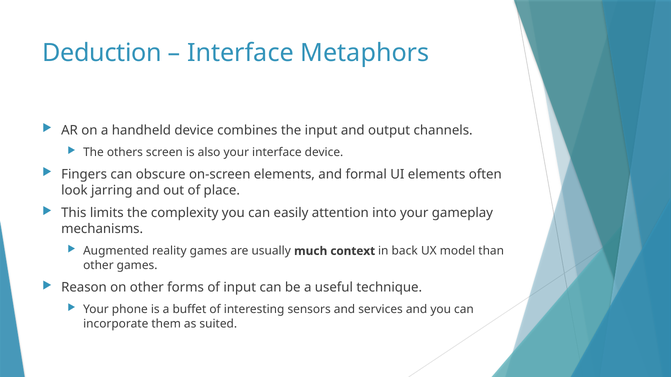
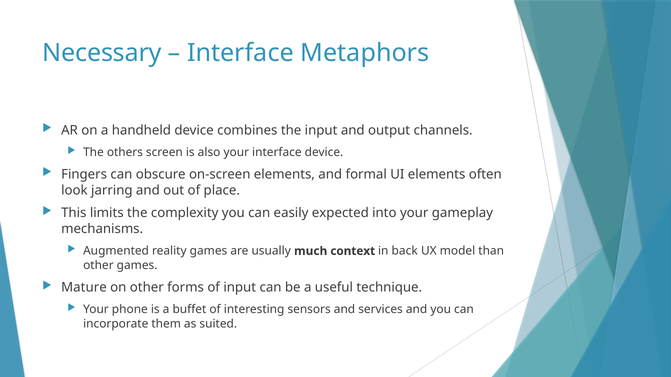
Deduction: Deduction -> Necessary
attention: attention -> expected
Reason: Reason -> Mature
